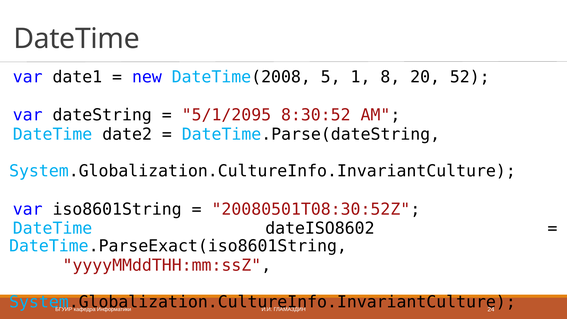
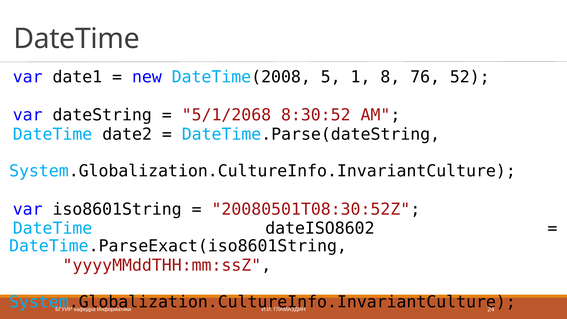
20: 20 -> 76
5/1/2095: 5/1/2095 -> 5/1/2068
